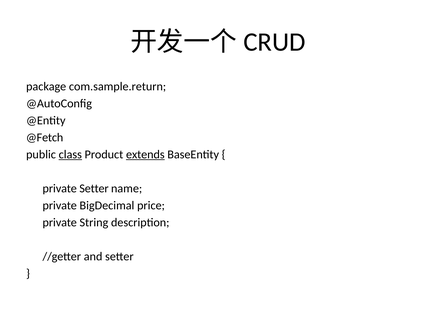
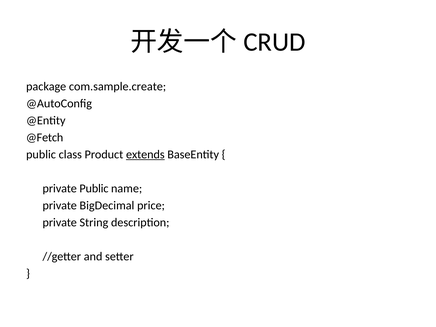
com.sample.return: com.sample.return -> com.sample.create
class underline: present -> none
private Setter: Setter -> Public
